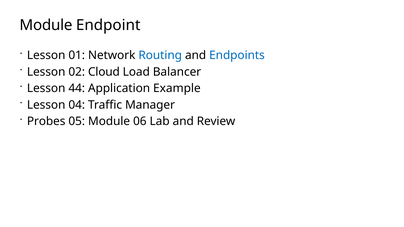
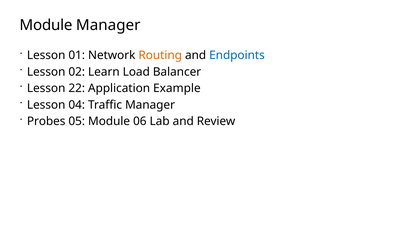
Module Endpoint: Endpoint -> Manager
Routing colour: blue -> orange
Cloud: Cloud -> Learn
44: 44 -> 22
